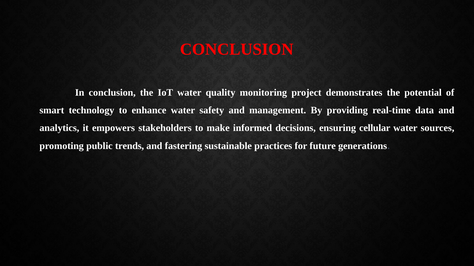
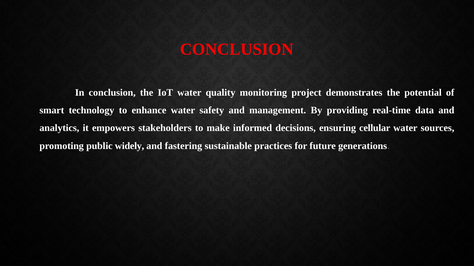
trends: trends -> widely
